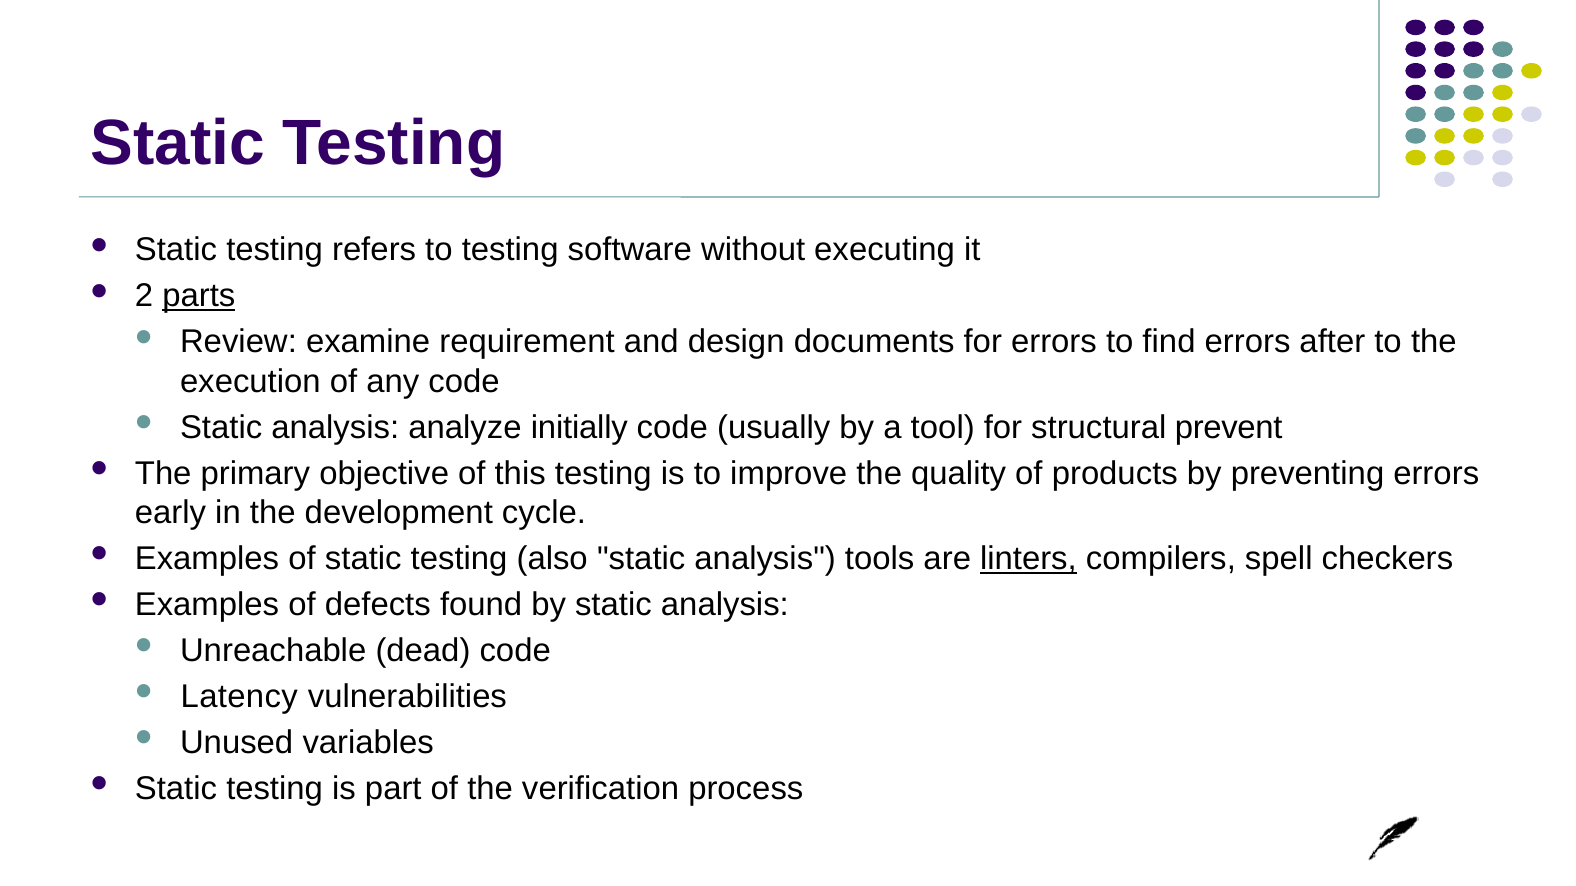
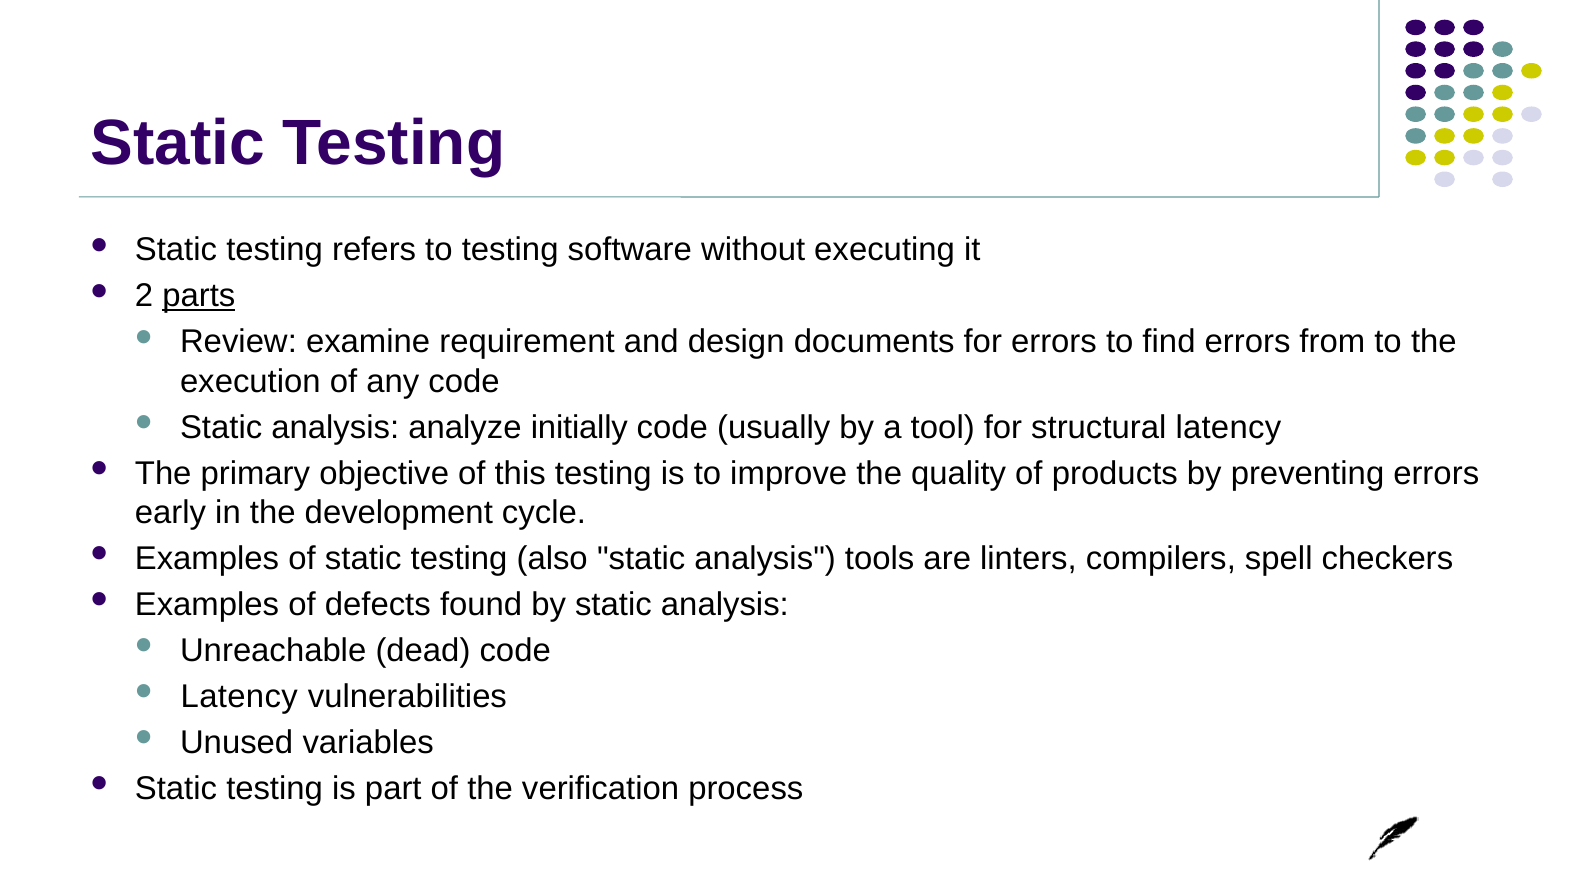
after: after -> from
structural prevent: prevent -> latency
linters underline: present -> none
